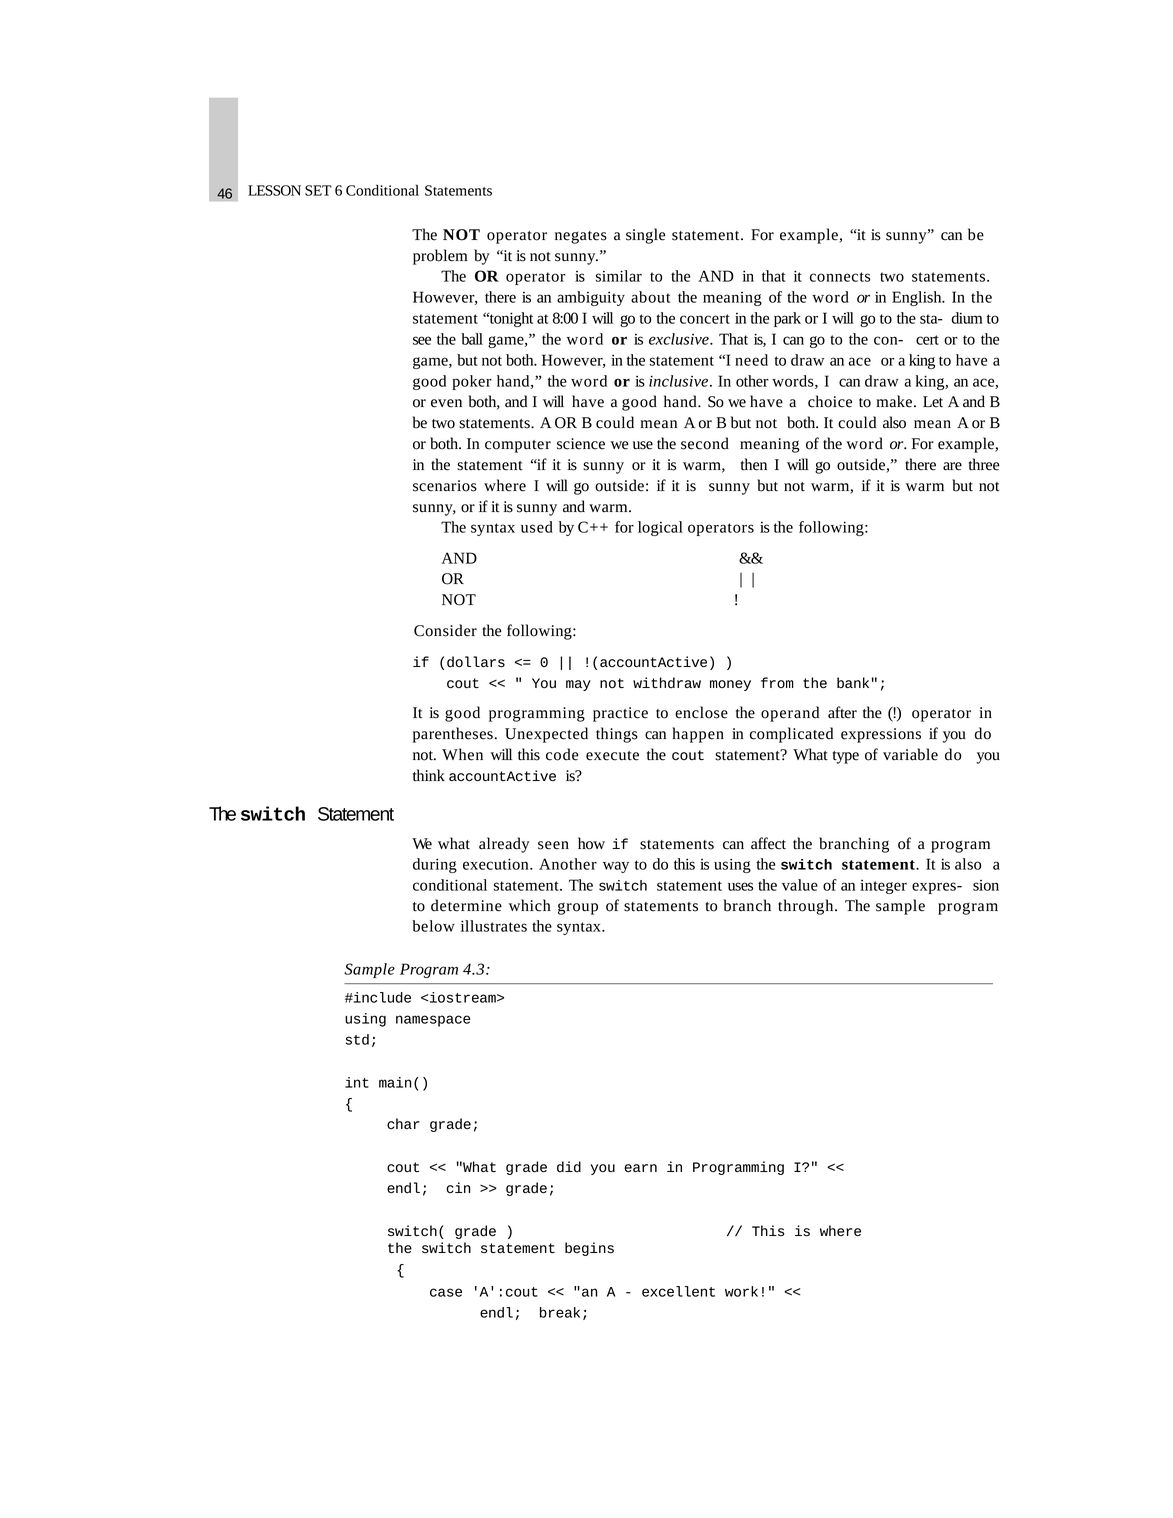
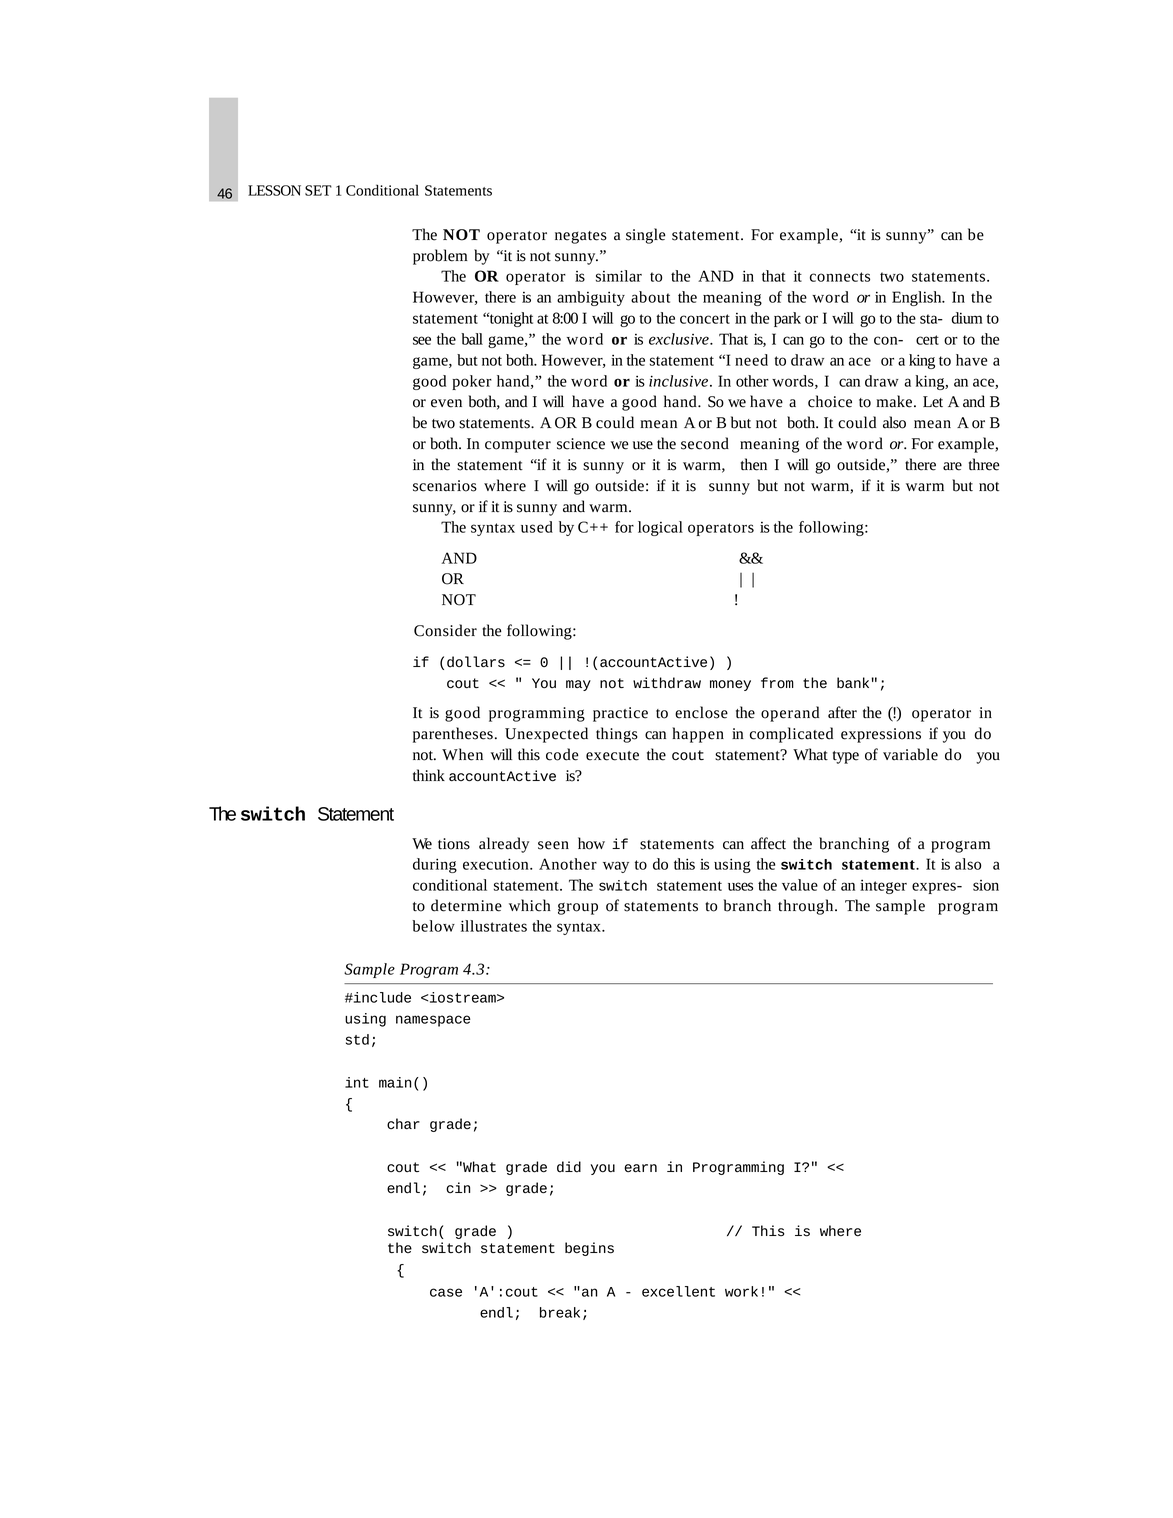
6: 6 -> 1
We what: what -> tions
